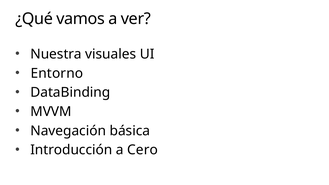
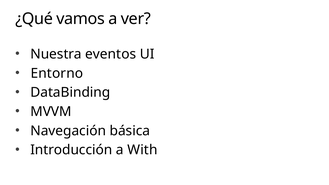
visuales: visuales -> eventos
Cero: Cero -> With
